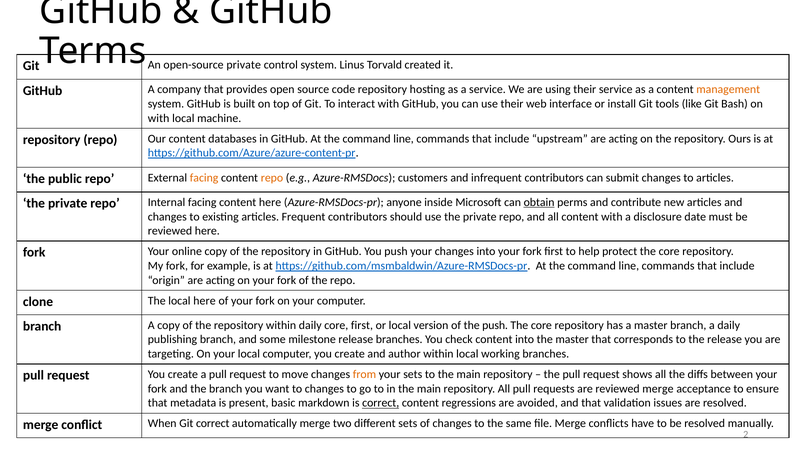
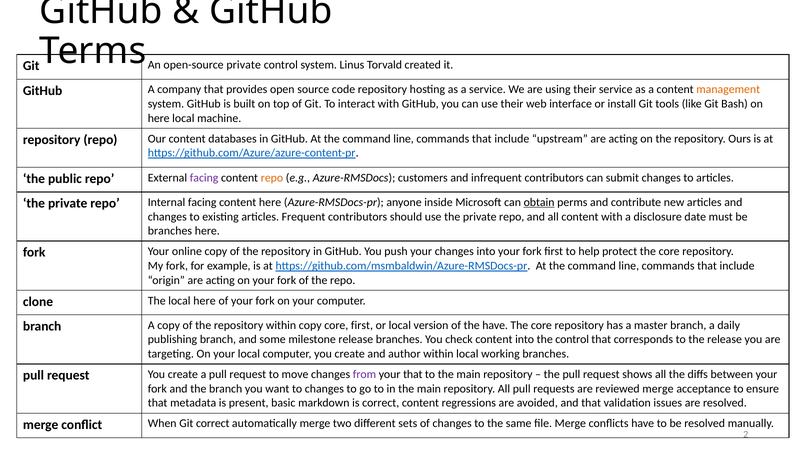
with at (159, 118): with -> here
facing at (204, 178) colour: orange -> purple
reviewed at (170, 231): reviewed -> branches
within daily: daily -> copy
the push: push -> have
the master: master -> control
from colour: orange -> purple
your sets: sets -> that
correct at (381, 404) underline: present -> none
